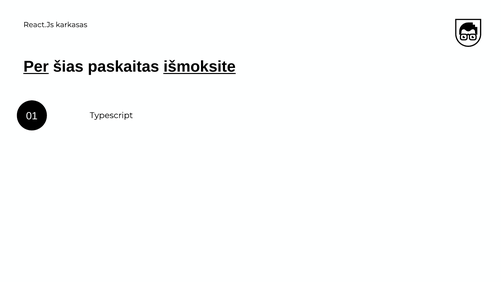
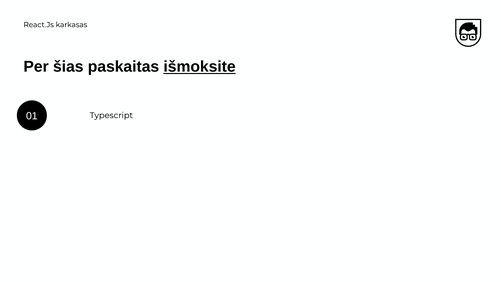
Per underline: present -> none
